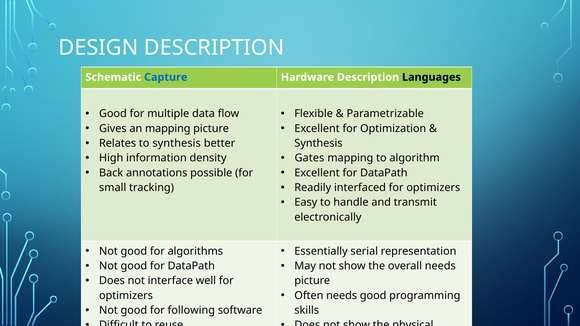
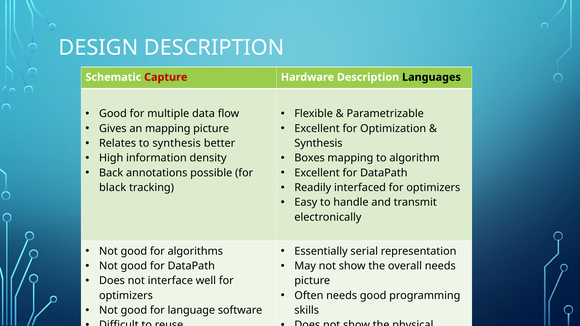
Capture colour: blue -> red
Gates: Gates -> Boxes
small: small -> black
following: following -> language
